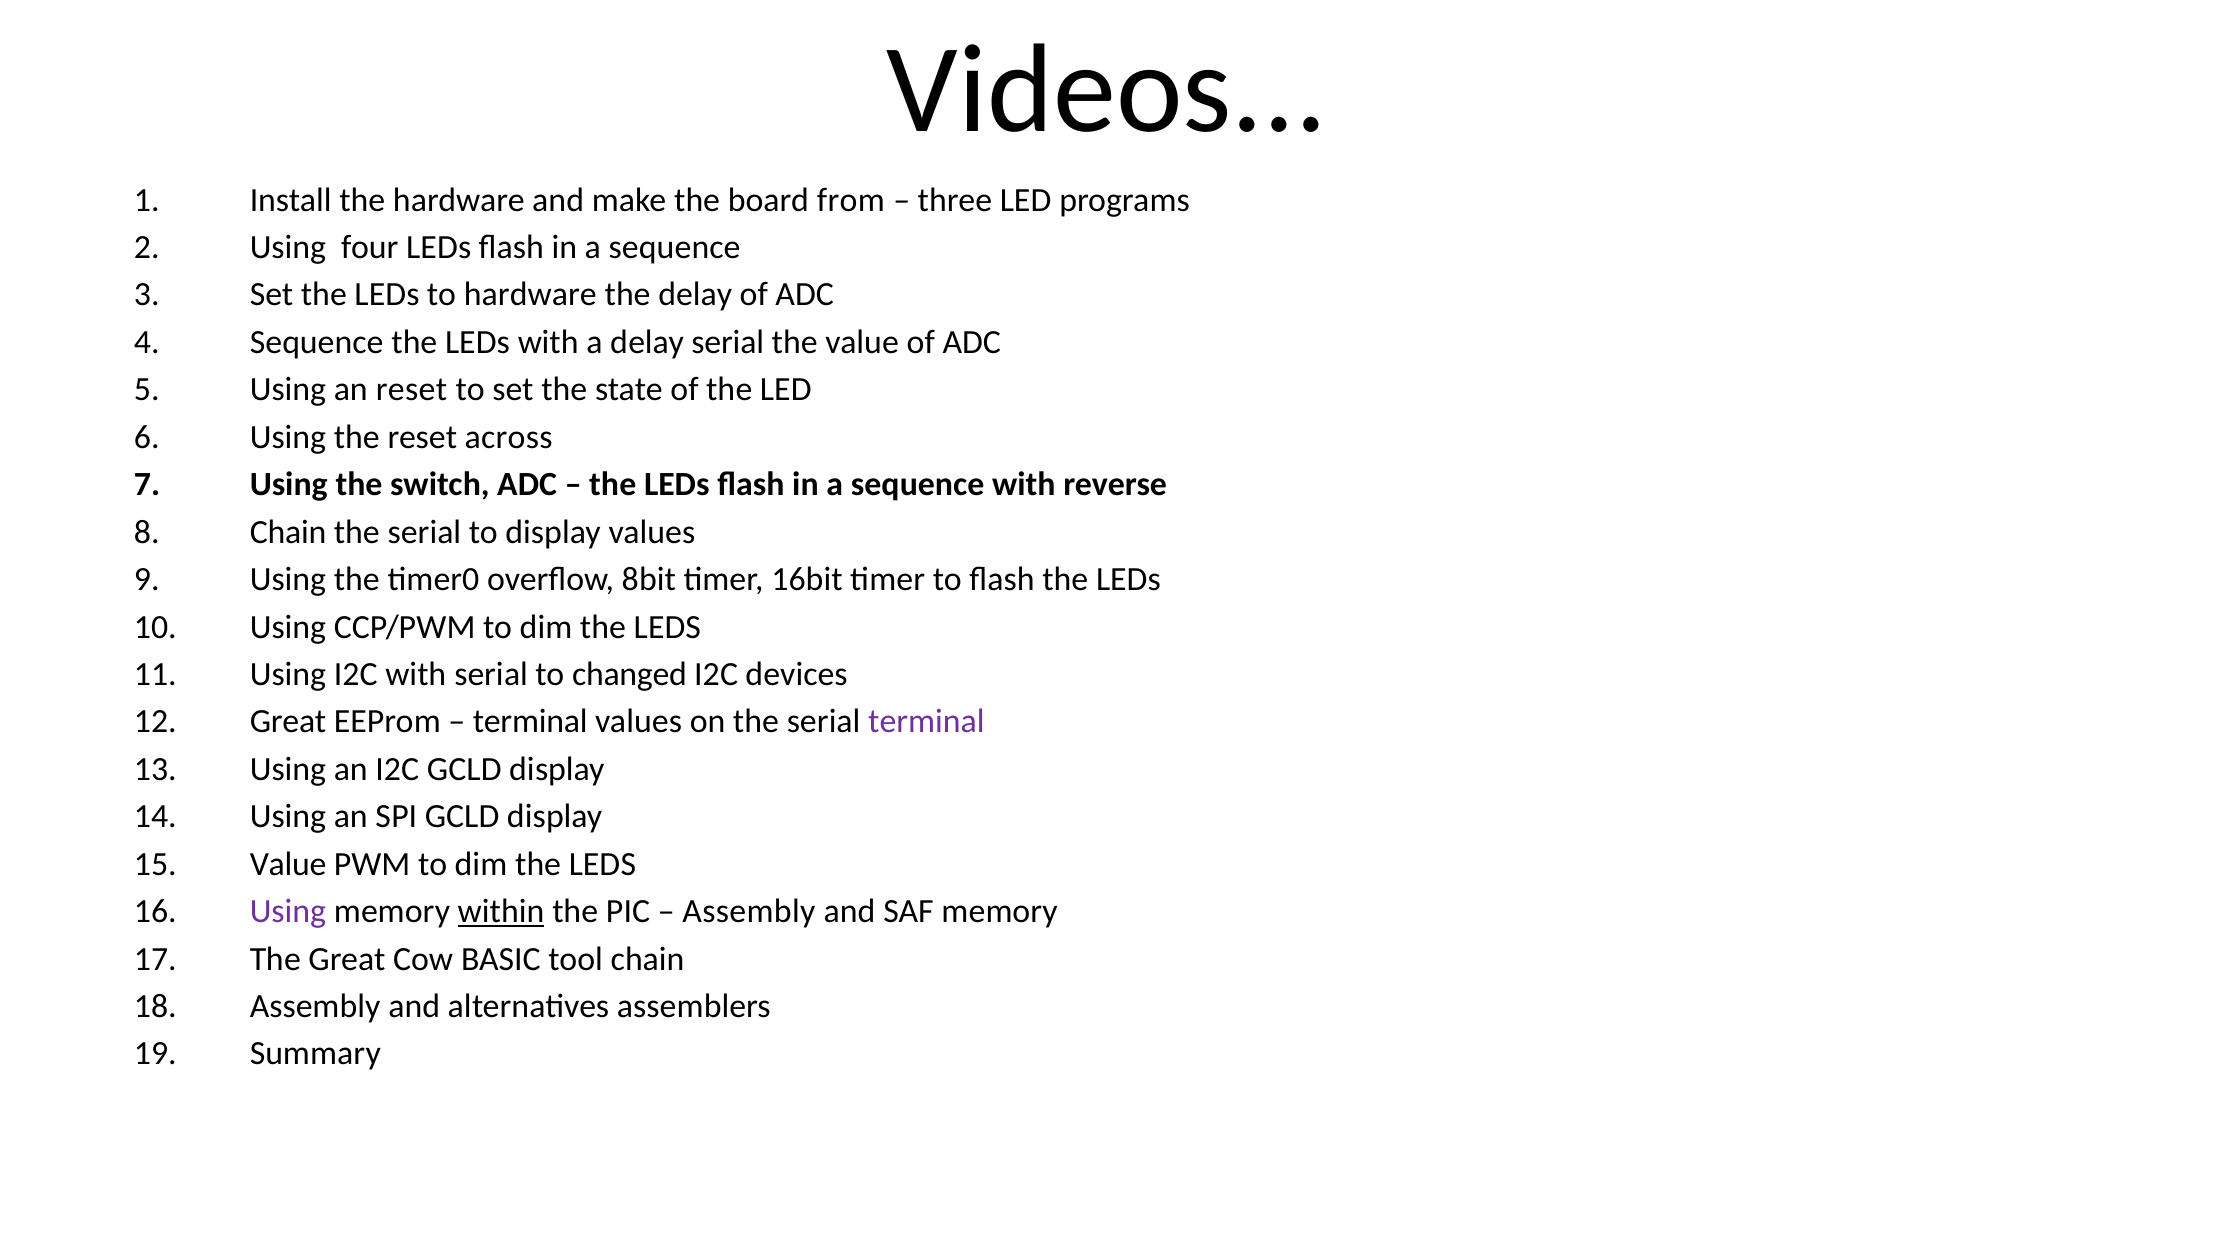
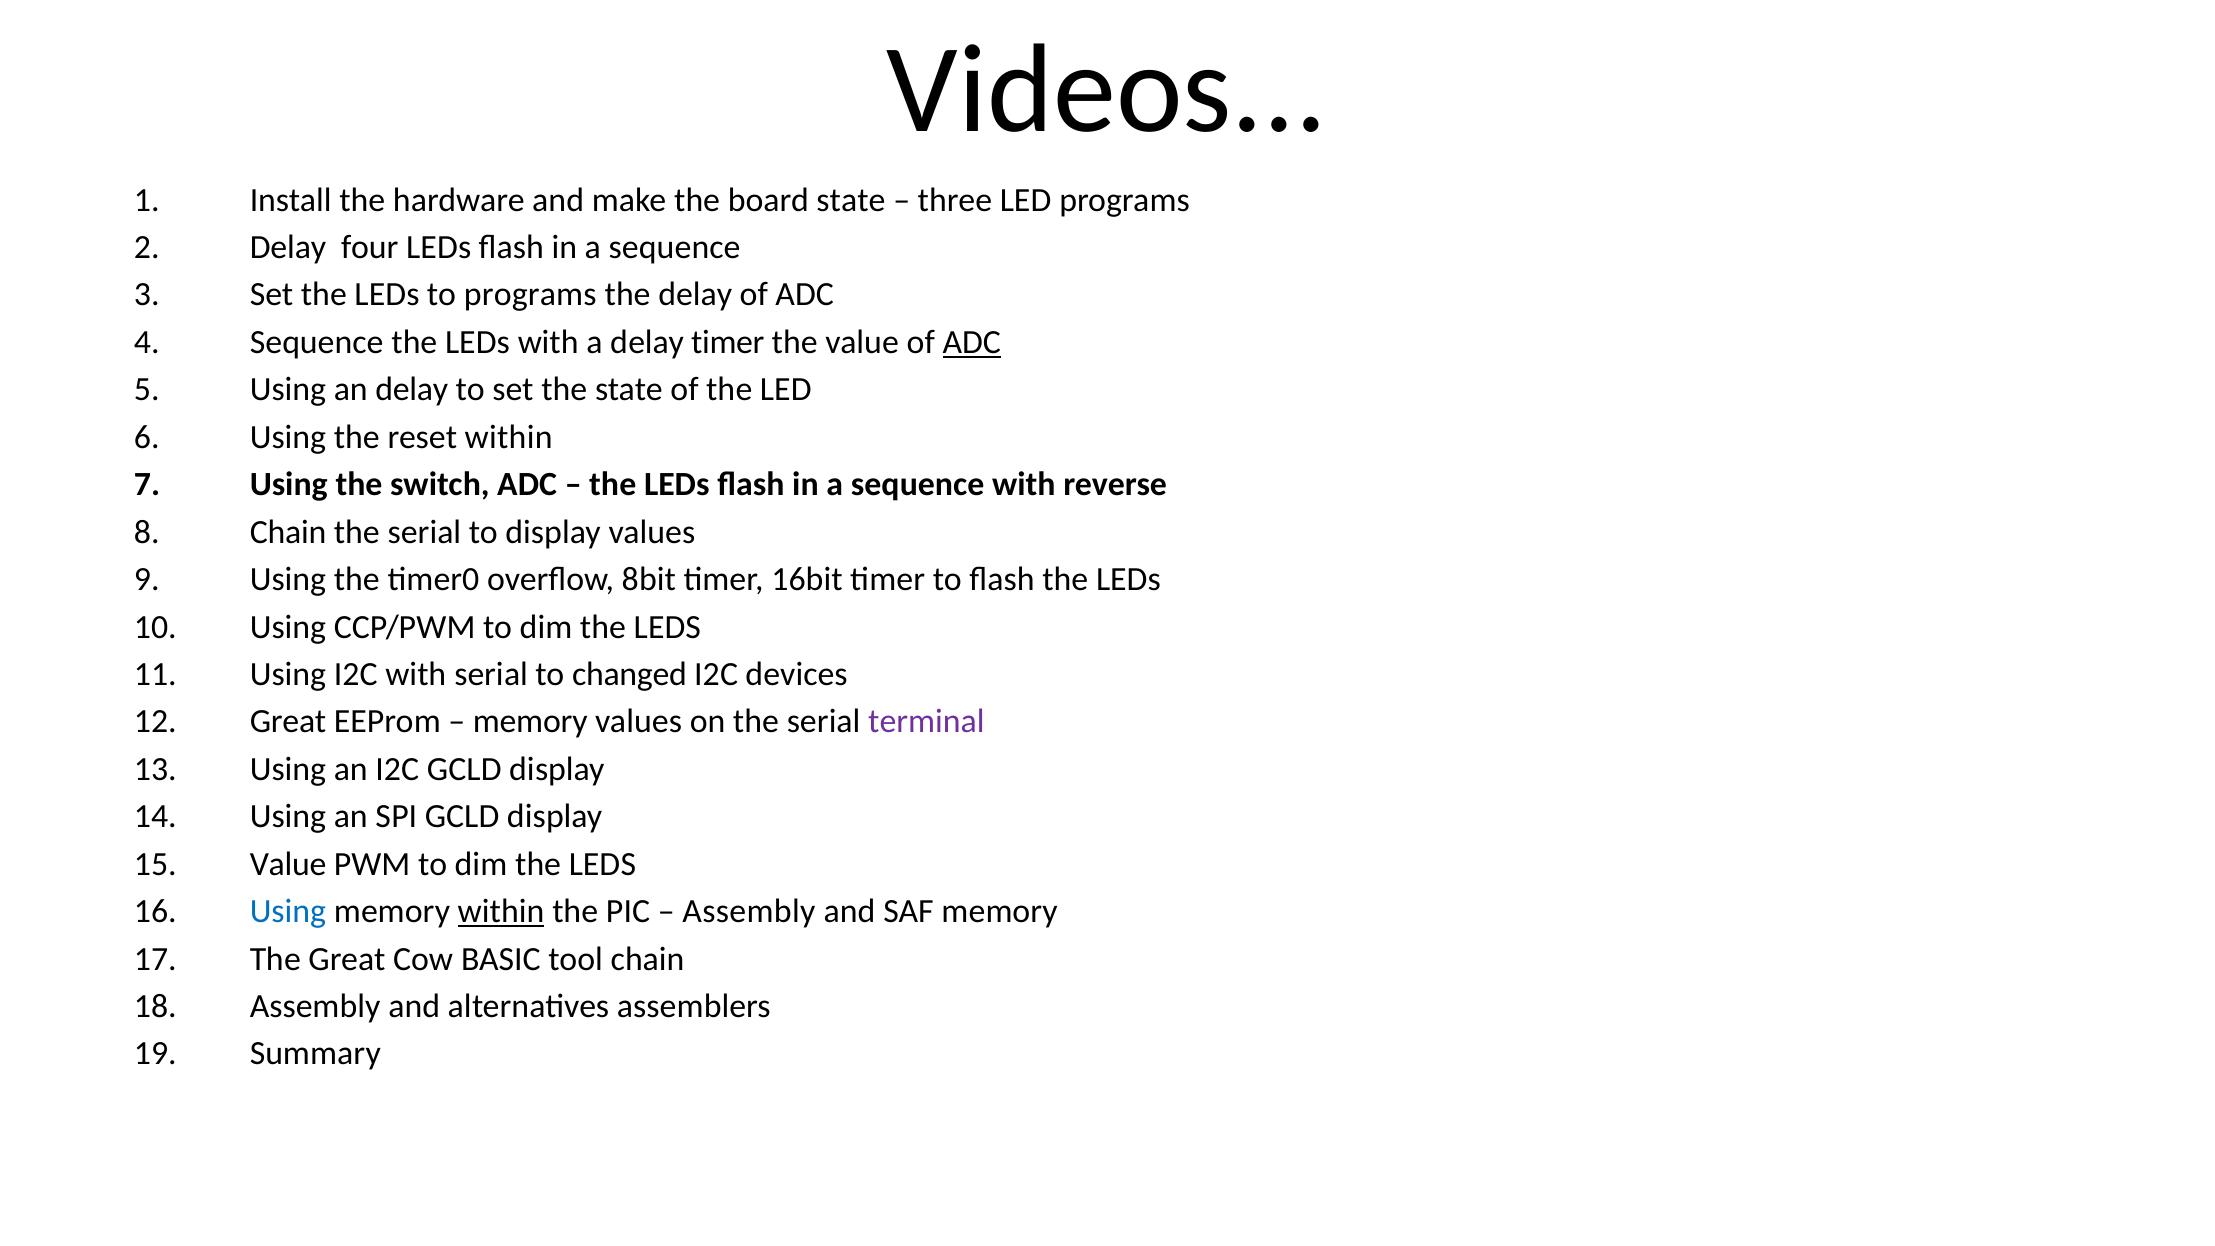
board from: from -> state
Using at (288, 247): Using -> Delay
to hardware: hardware -> programs
delay serial: serial -> timer
ADC at (972, 342) underline: none -> present
an reset: reset -> delay
reset across: across -> within
terminal at (530, 722): terminal -> memory
Using at (288, 911) colour: purple -> blue
